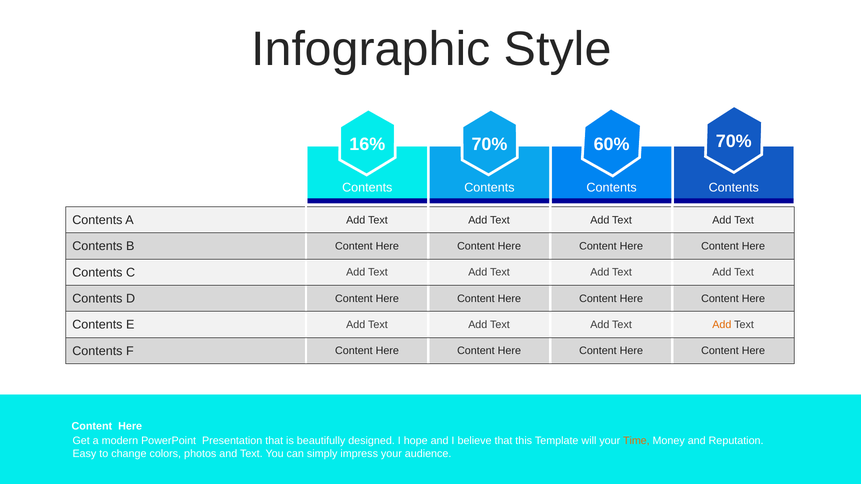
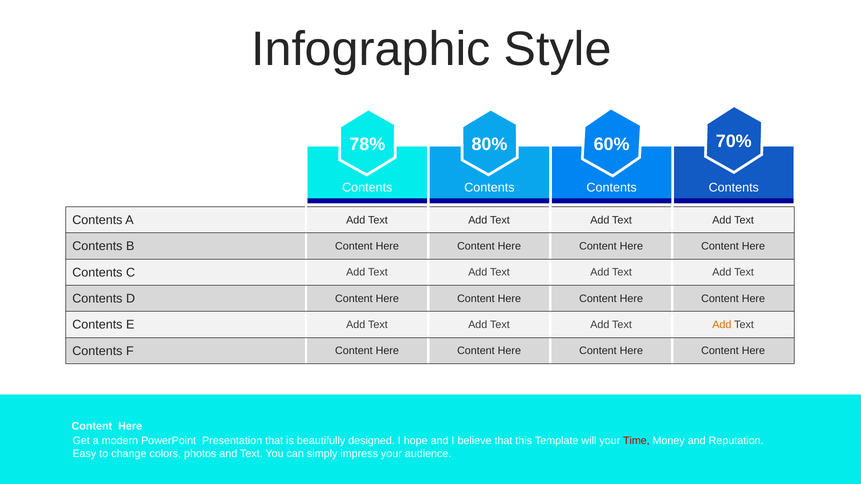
16%: 16% -> 78%
70% at (489, 145): 70% -> 80%
Time colour: orange -> red
